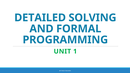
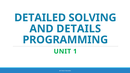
FORMAL: FORMAL -> DETAILS
